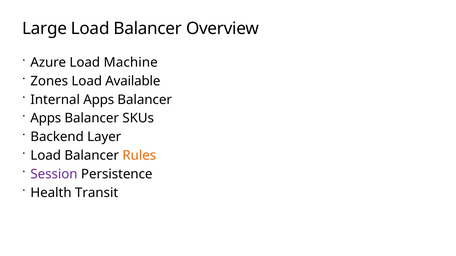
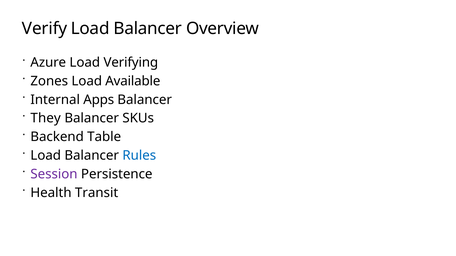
Large: Large -> Verify
Machine: Machine -> Verifying
Apps at (46, 118): Apps -> They
Layer: Layer -> Table
Rules colour: orange -> blue
